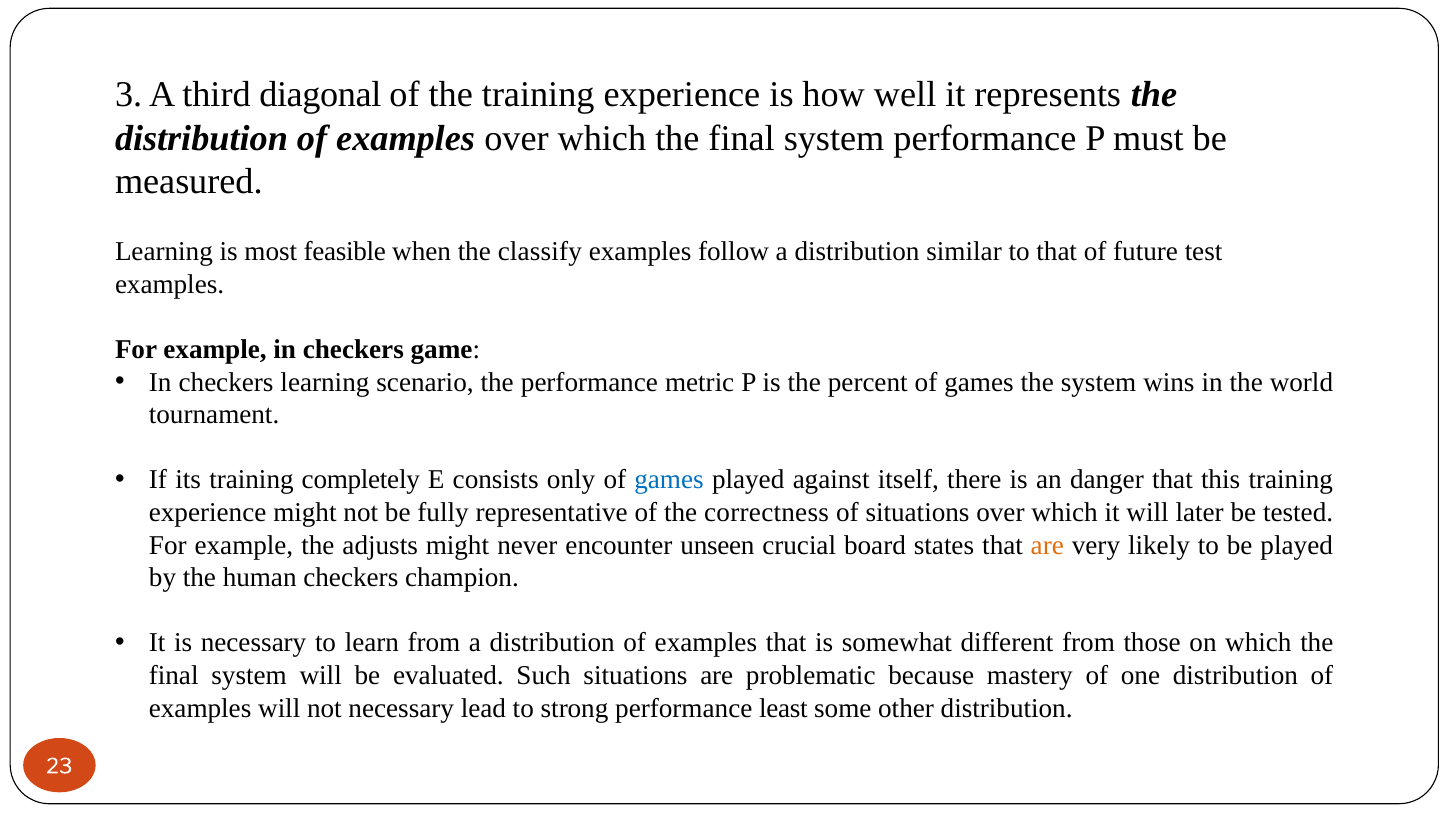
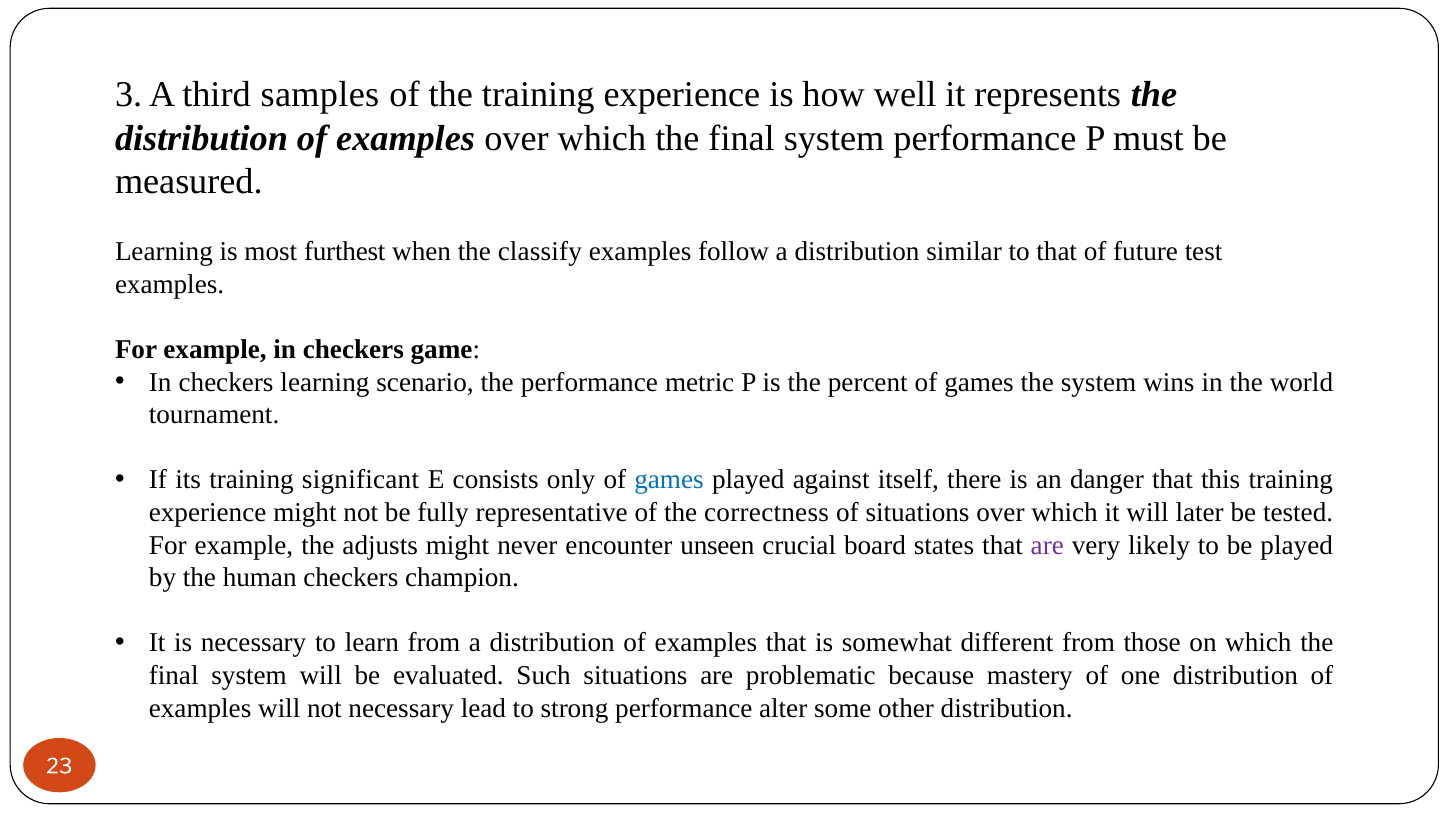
diagonal: diagonal -> samples
feasible: feasible -> furthest
completely: completely -> significant
are at (1047, 545) colour: orange -> purple
least: least -> alter
